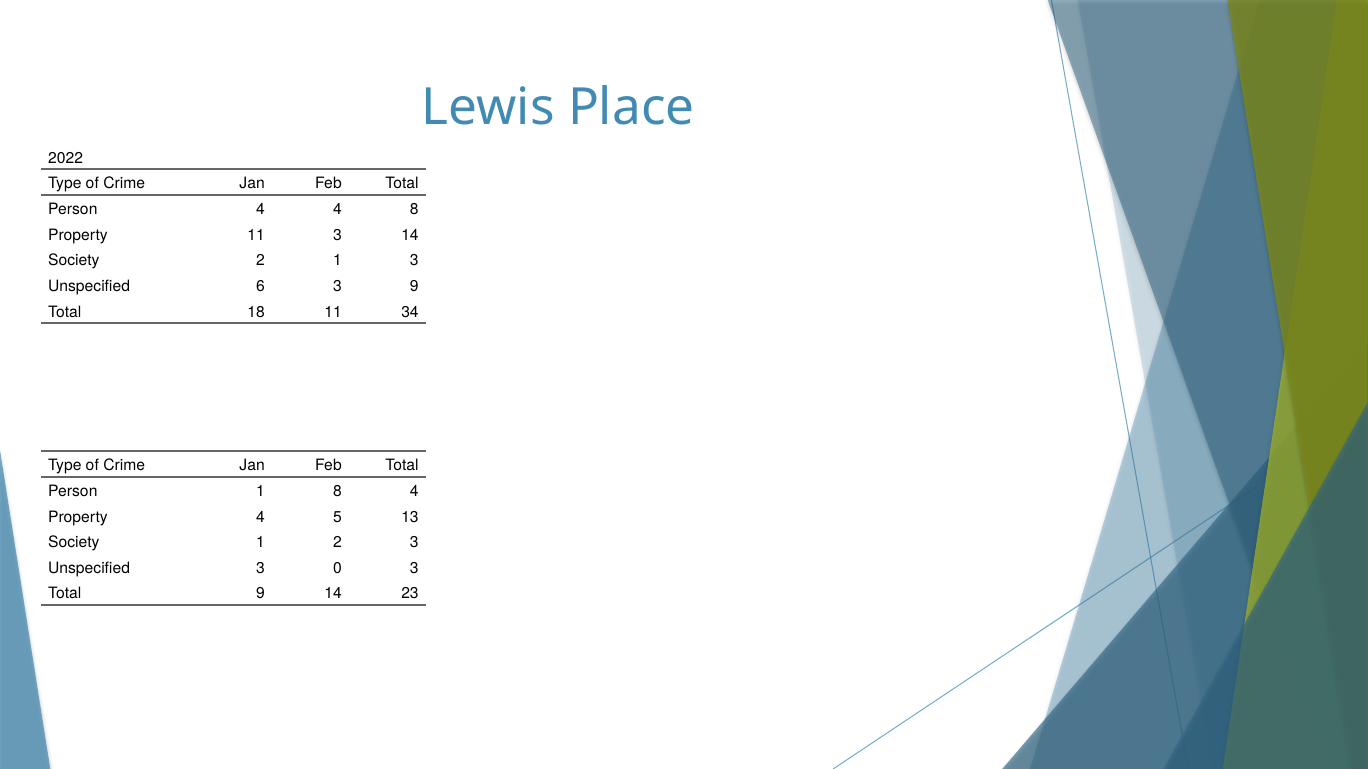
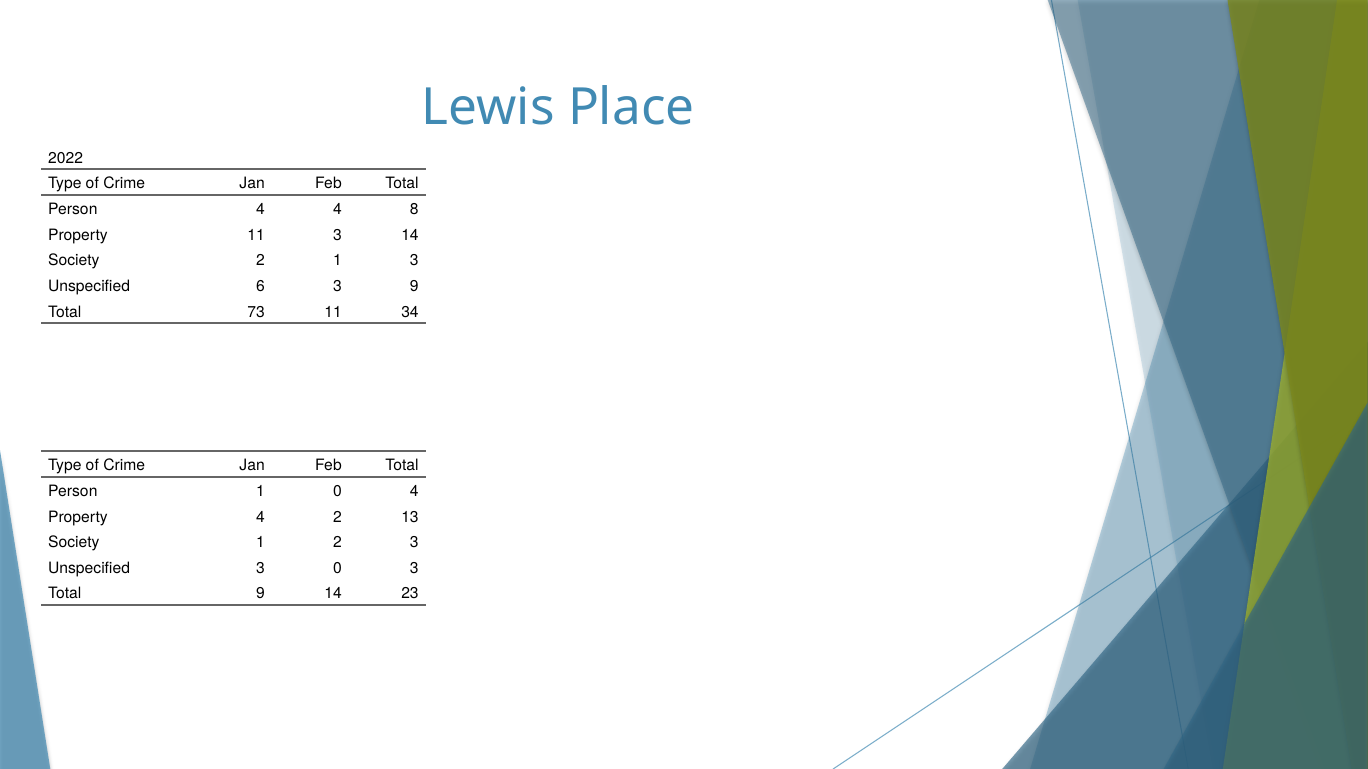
18: 18 -> 73
1 8: 8 -> 0
4 5: 5 -> 2
